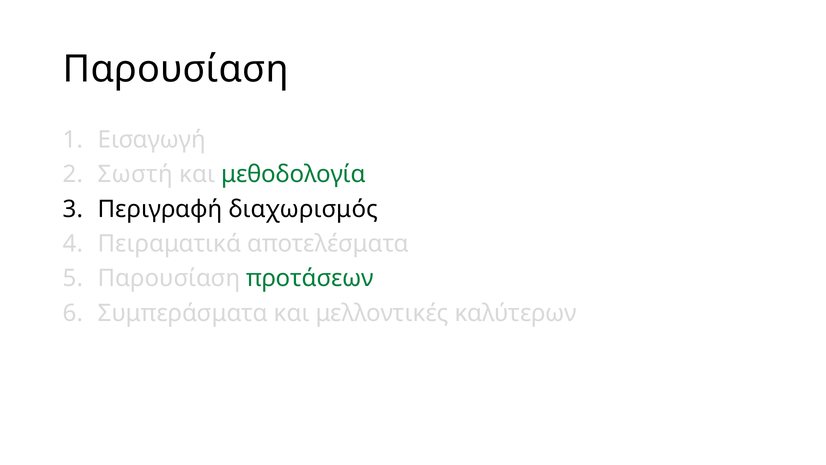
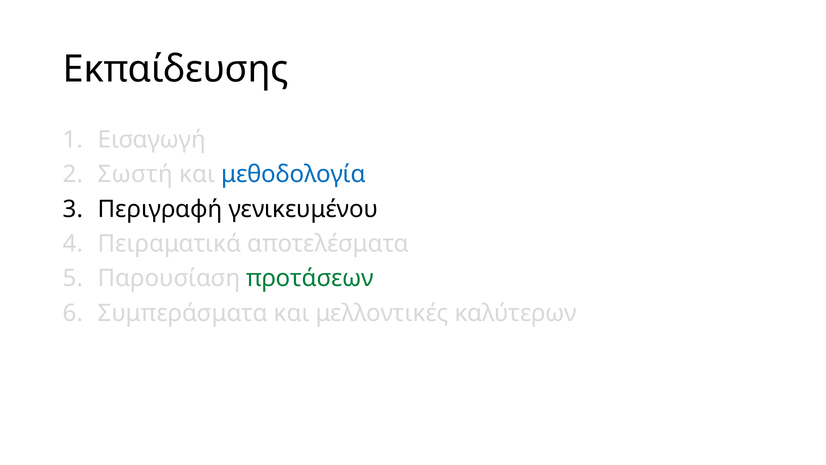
Παρουσίαση at (176, 69): Παρουσίαση -> Εκπαίδευσης
μεθοδολογία colour: green -> blue
διαχωρισμός: διαχωρισμός -> γενικευμένου
